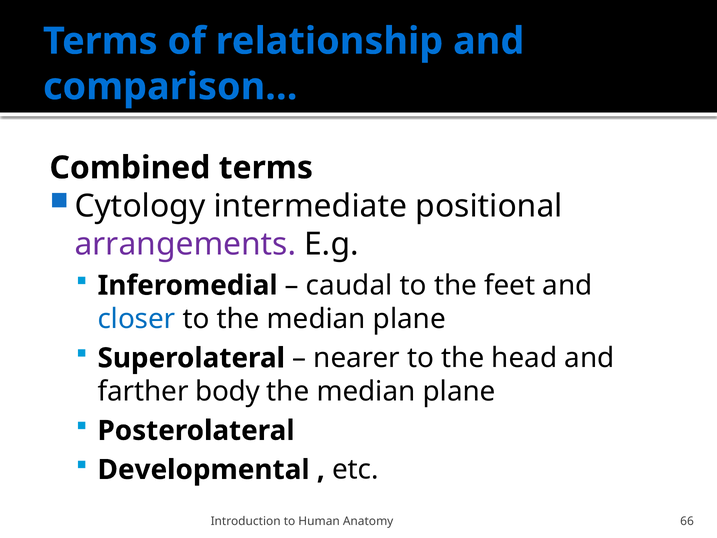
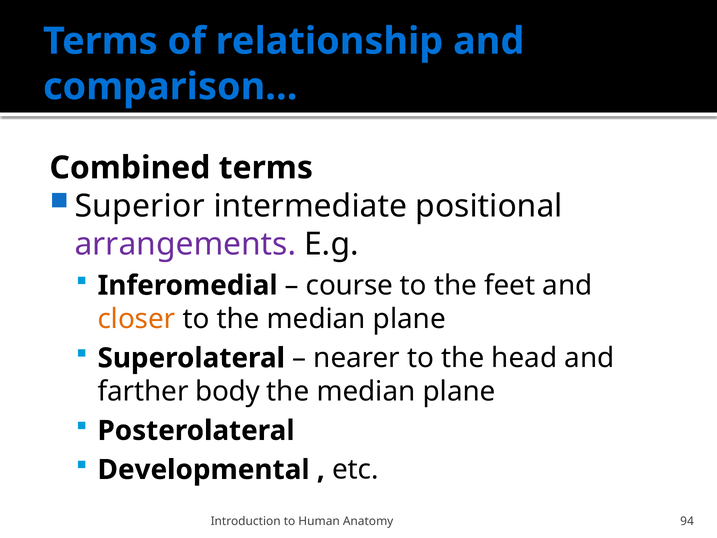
Cytology: Cytology -> Superior
caudal: caudal -> course
closer colour: blue -> orange
66: 66 -> 94
